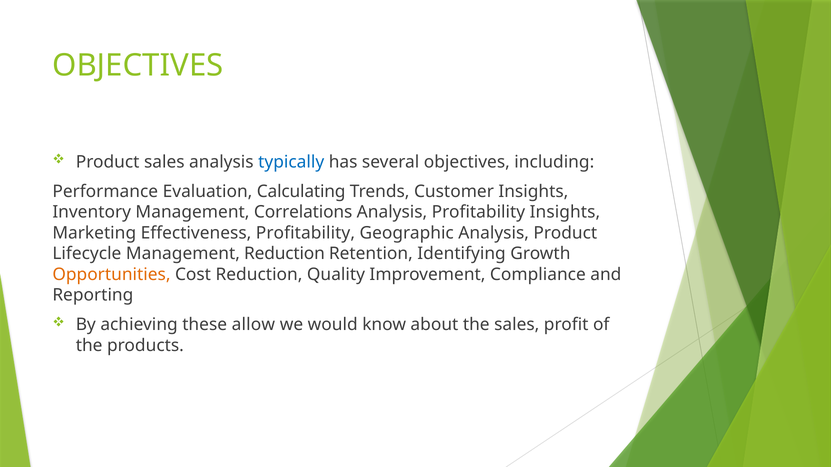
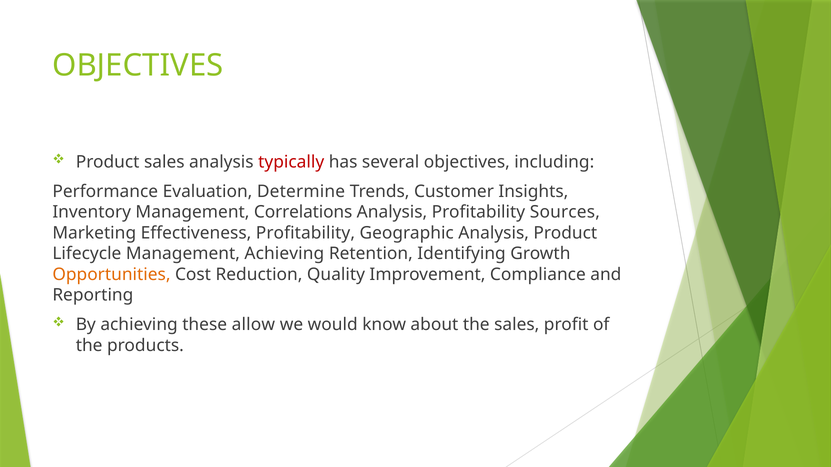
typically colour: blue -> red
Calculating: Calculating -> Determine
Profitability Insights: Insights -> Sources
Management Reduction: Reduction -> Achieving
